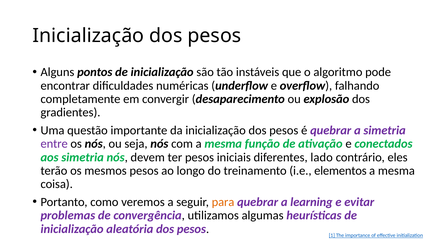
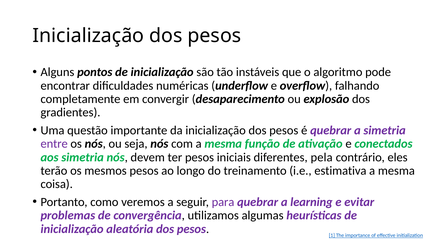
lado: lado -> pela
elementos: elementos -> estimativa
para colour: orange -> purple
